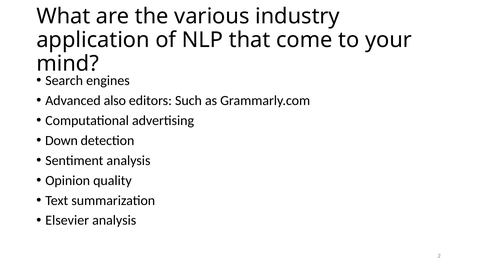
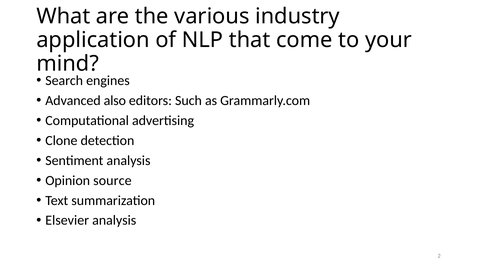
Down: Down -> Clone
quality: quality -> source
